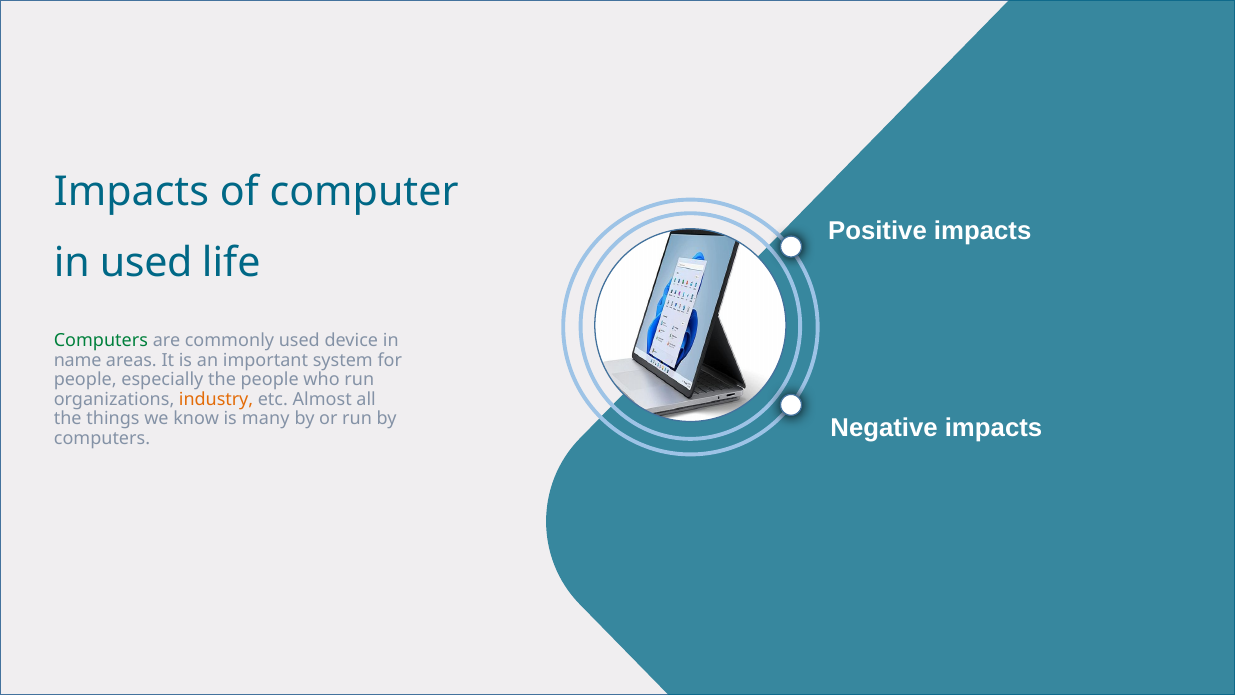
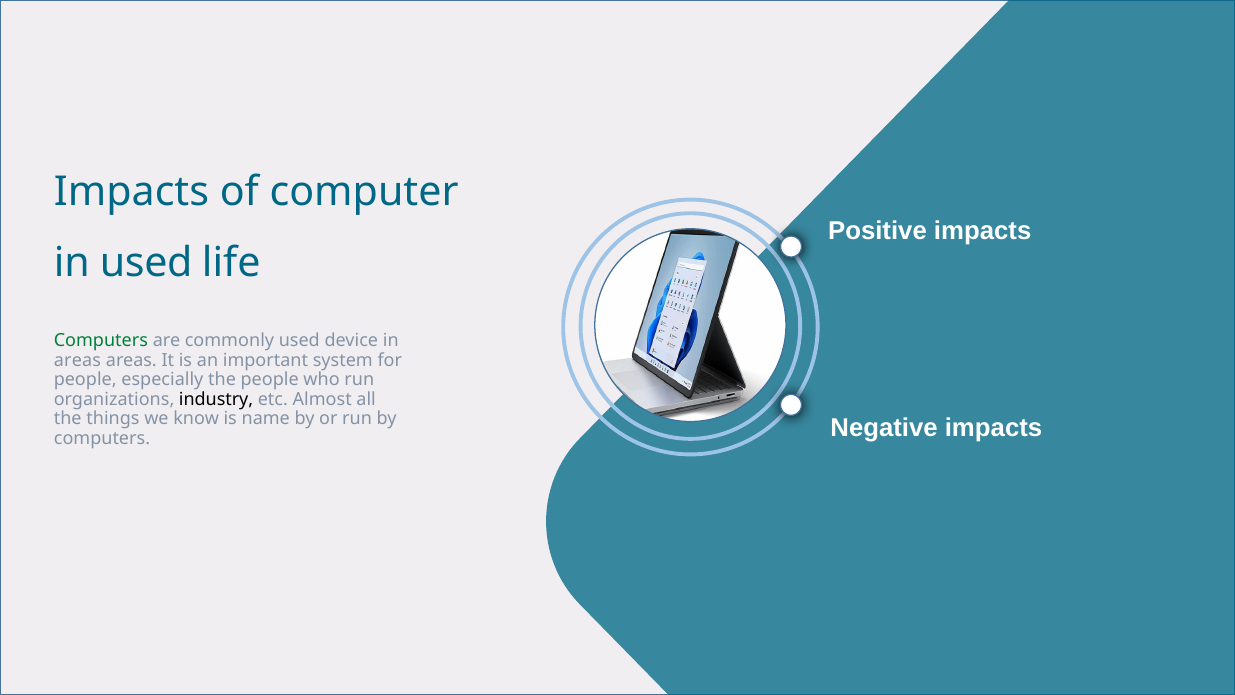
name at (78, 360): name -> areas
industry colour: orange -> black
many: many -> name
